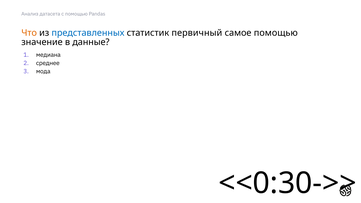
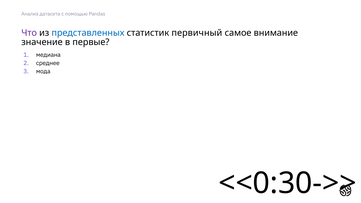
Что colour: orange -> purple
самое помощью: помощью -> внимание
данные: данные -> первые
